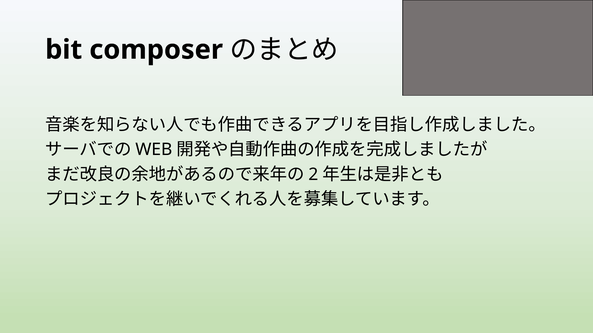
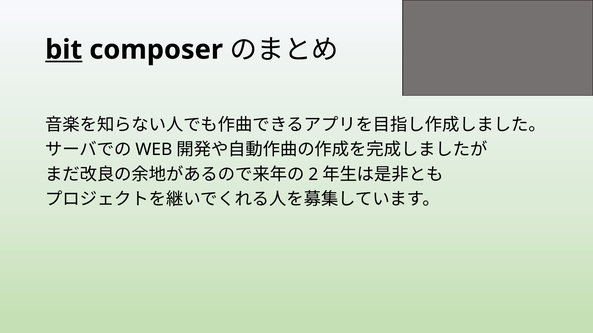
bit underline: none -> present
